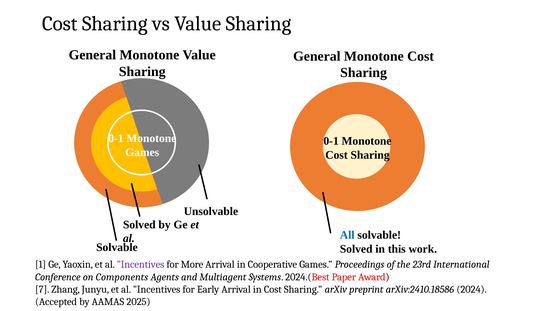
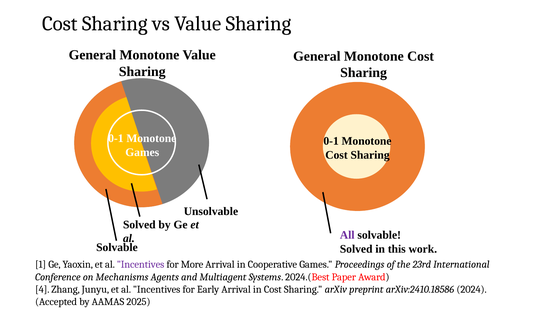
All colour: blue -> purple
Components: Components -> Mechanisms
7: 7 -> 4
